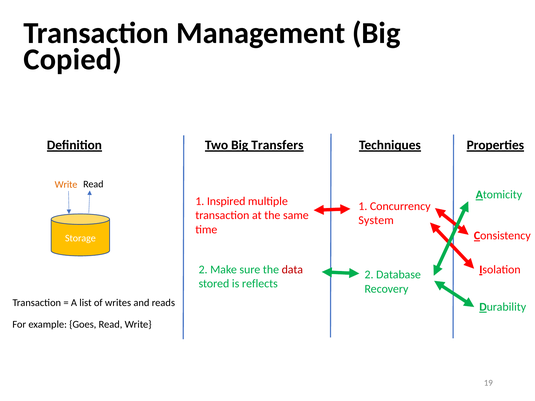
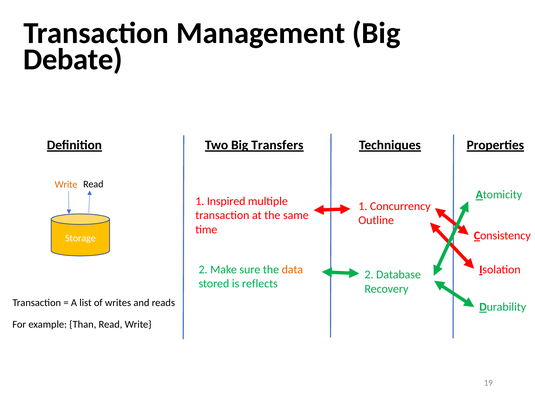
Copied: Copied -> Debate
System: System -> Outline
data colour: red -> orange
Goes: Goes -> Than
